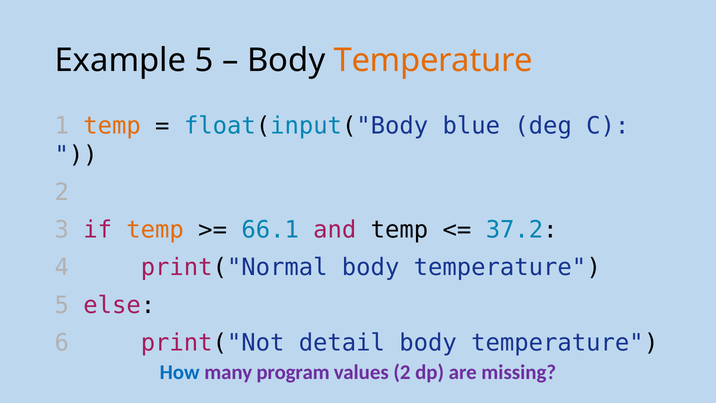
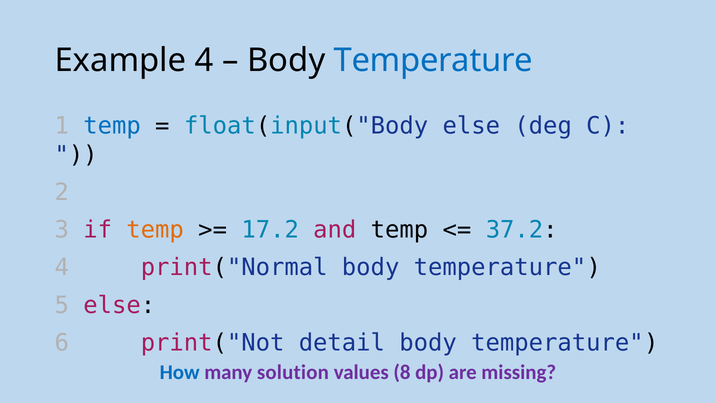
Example 5: 5 -> 4
Temperature at (433, 60) colour: orange -> blue
temp at (112, 126) colour: orange -> blue
float(input("Body blue: blue -> else
66.1: 66.1 -> 17.2
program: program -> solution
values 2: 2 -> 8
